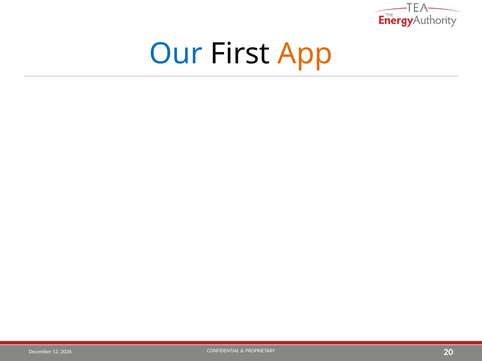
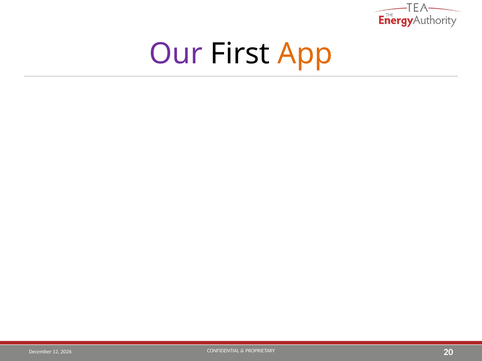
Our colour: blue -> purple
